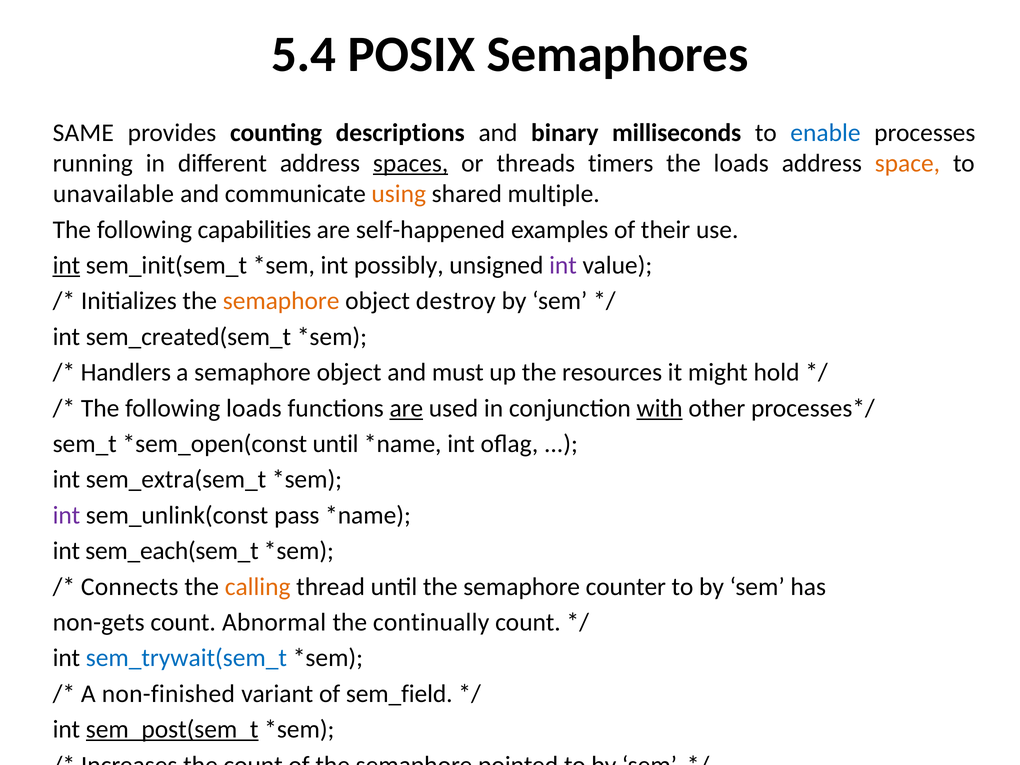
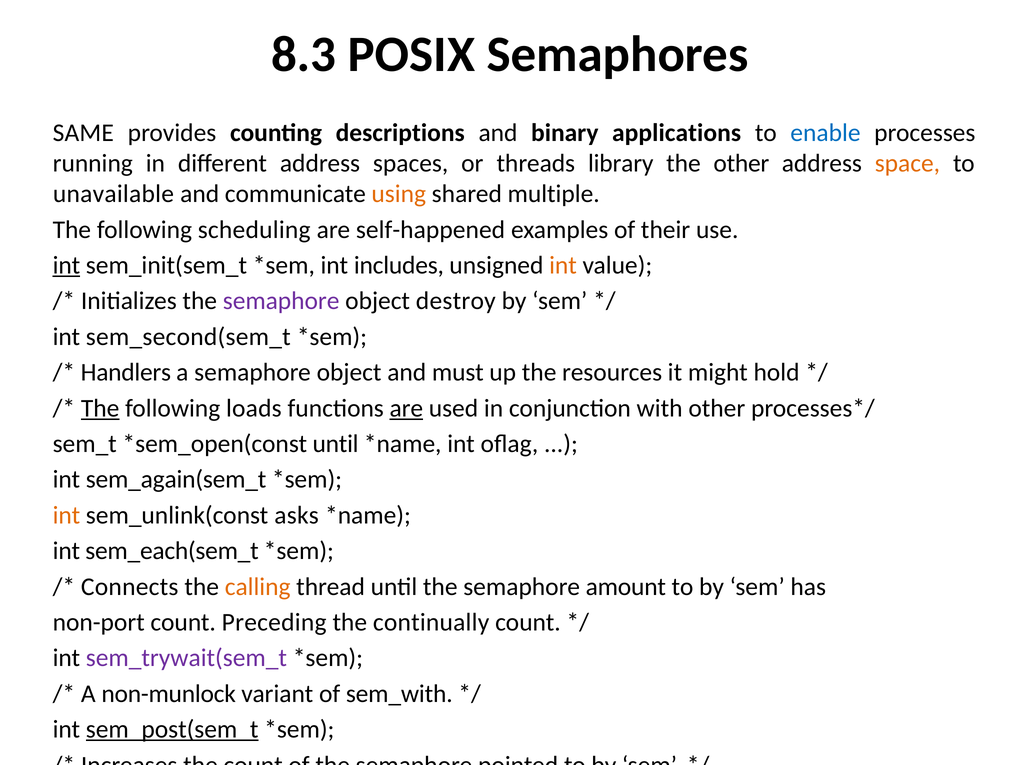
5.4: 5.4 -> 8.3
milliseconds: milliseconds -> applications
spaces underline: present -> none
timers: timers -> library
the loads: loads -> other
capabilities: capabilities -> scheduling
possibly: possibly -> includes
int at (563, 265) colour: purple -> orange
semaphore at (281, 301) colour: orange -> purple
sem_created(sem_t: sem_created(sem_t -> sem_second(sem_t
The at (100, 408) underline: none -> present
with underline: present -> none
sem_extra(sem_t: sem_extra(sem_t -> sem_again(sem_t
int at (66, 515) colour: purple -> orange
pass: pass -> asks
counter: counter -> amount
non-gets: non-gets -> non-port
Abnormal: Abnormal -> Preceding
sem_trywait(sem_t colour: blue -> purple
non-finished: non-finished -> non-munlock
sem_field: sem_field -> sem_with
